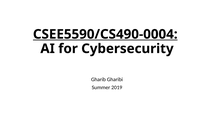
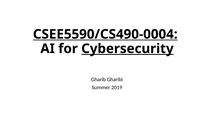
Cybersecurity underline: none -> present
